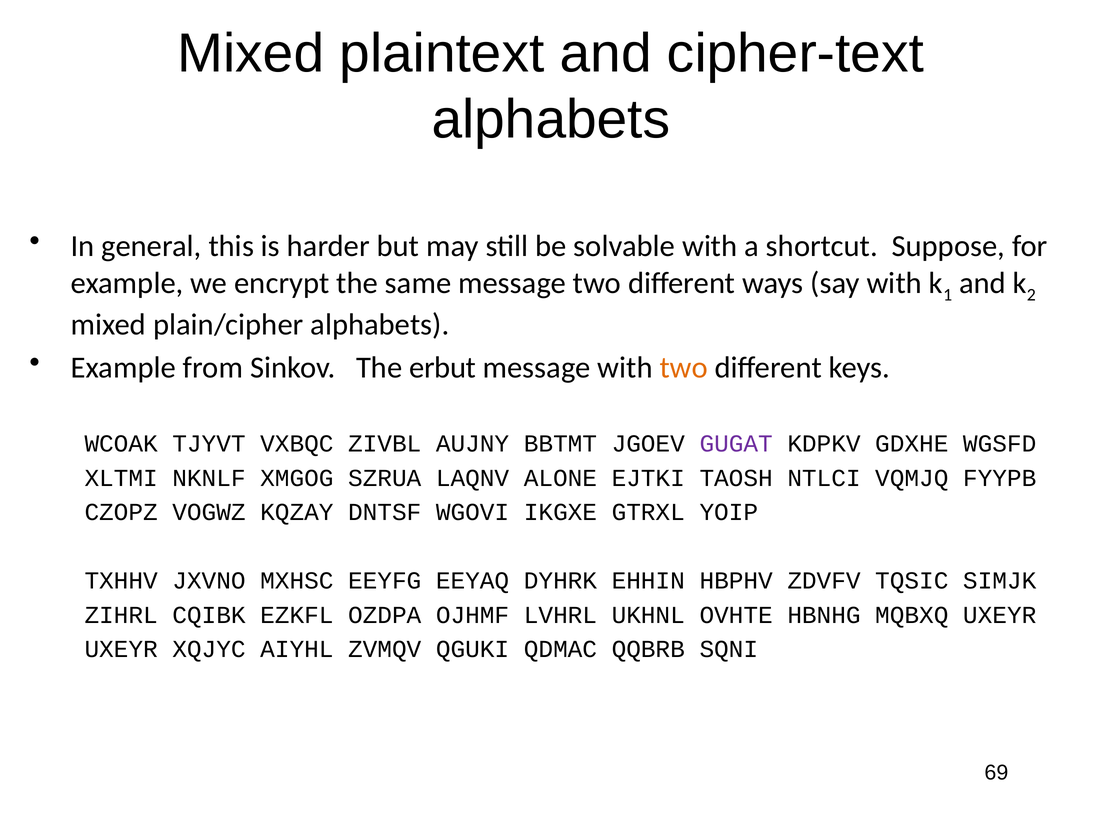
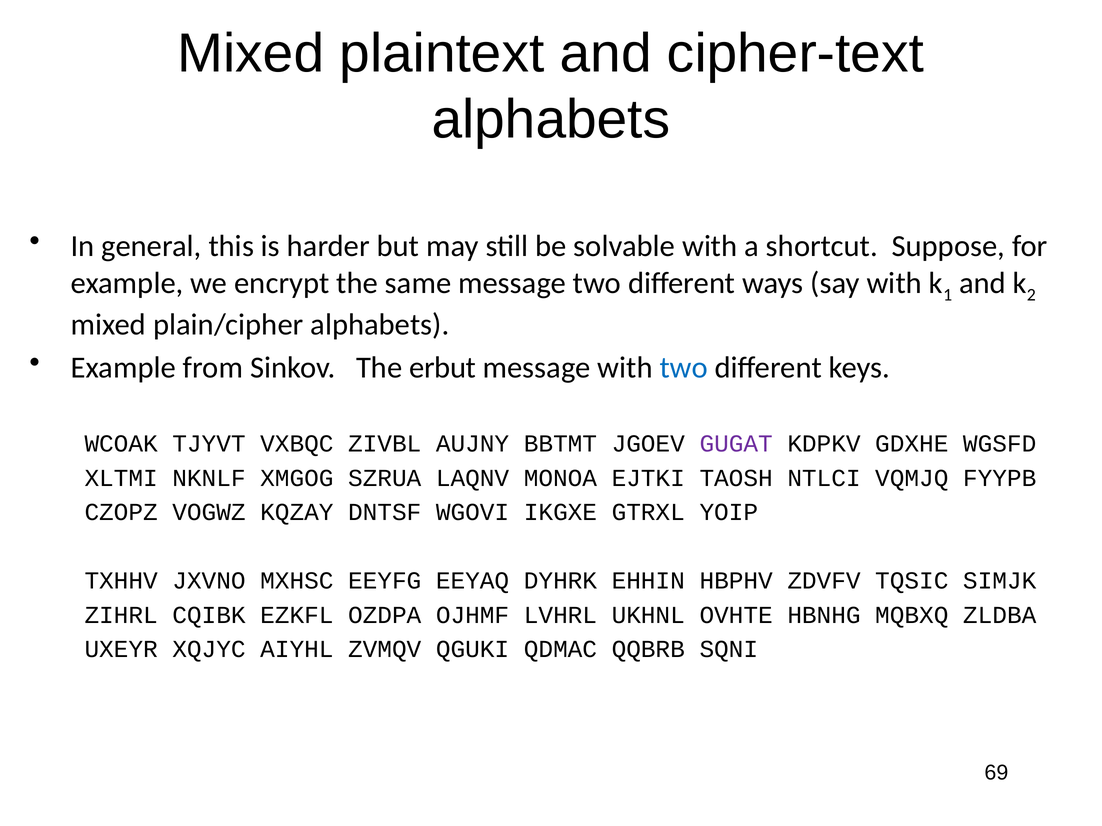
two at (684, 368) colour: orange -> blue
ALONE: ALONE -> MONOA
MQBXQ UXEYR: UXEYR -> ZLDBA
